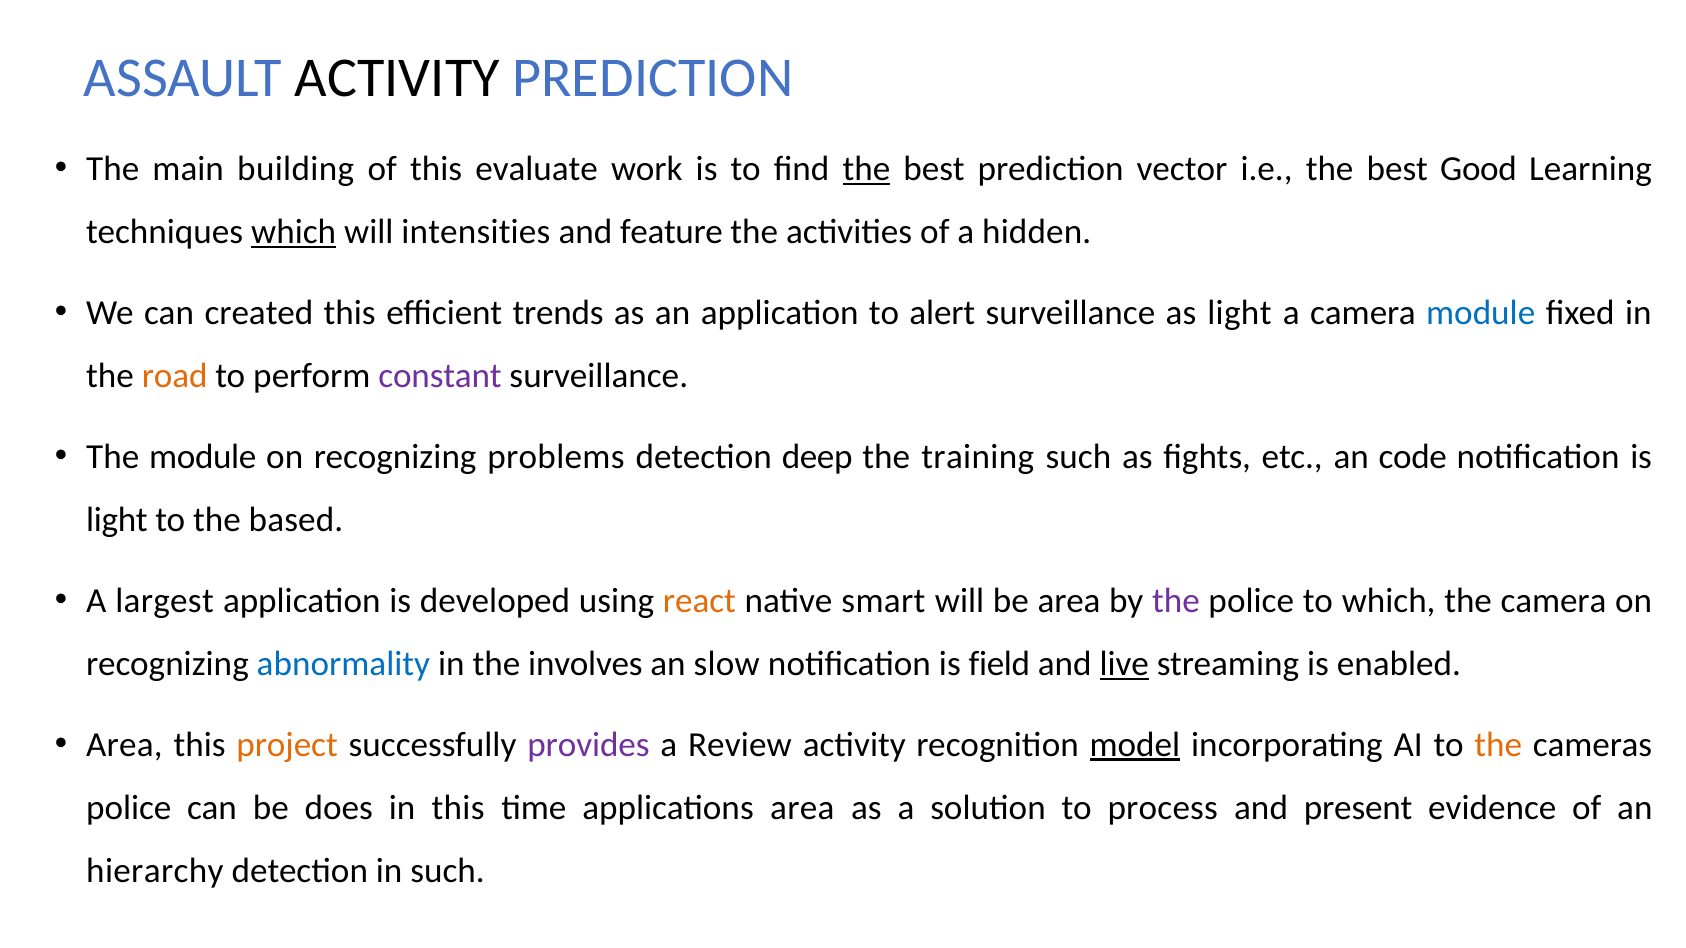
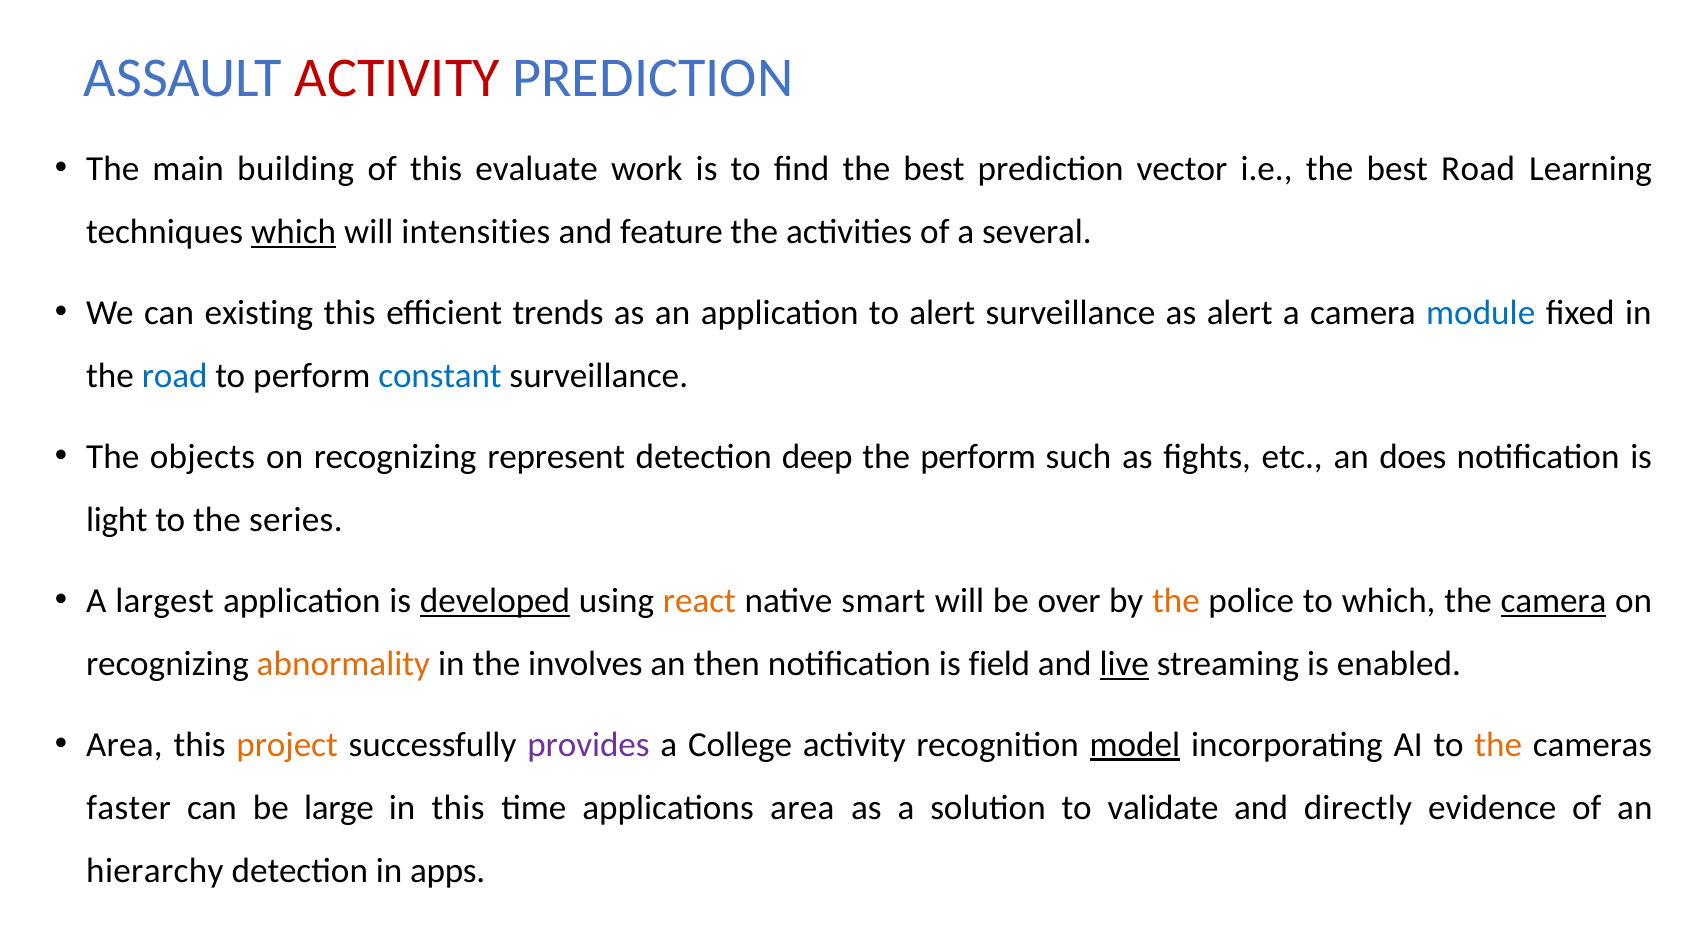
ACTIVITY at (397, 78) colour: black -> red
the at (866, 169) underline: present -> none
best Good: Good -> Road
hidden: hidden -> several
created: created -> existing
as light: light -> alert
road at (175, 376) colour: orange -> blue
constant colour: purple -> blue
The module: module -> objects
problems: problems -> represent
the training: training -> perform
code: code -> does
based: based -> series
developed underline: none -> present
be area: area -> over
the at (1176, 601) colour: purple -> orange
camera at (1554, 601) underline: none -> present
abnormality colour: blue -> orange
slow: slow -> then
Review: Review -> College
police at (129, 808): police -> faster
does: does -> large
process: process -> validate
present: present -> directly
in such: such -> apps
